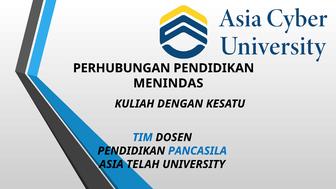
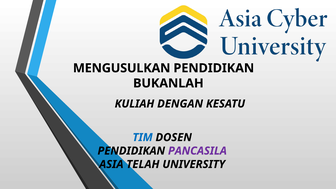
PERHUBUNGAN: PERHUBUNGAN -> MENGUSULKAN
MENINDAS: MENINDAS -> BUKANLAH
PANCASILA colour: blue -> purple
